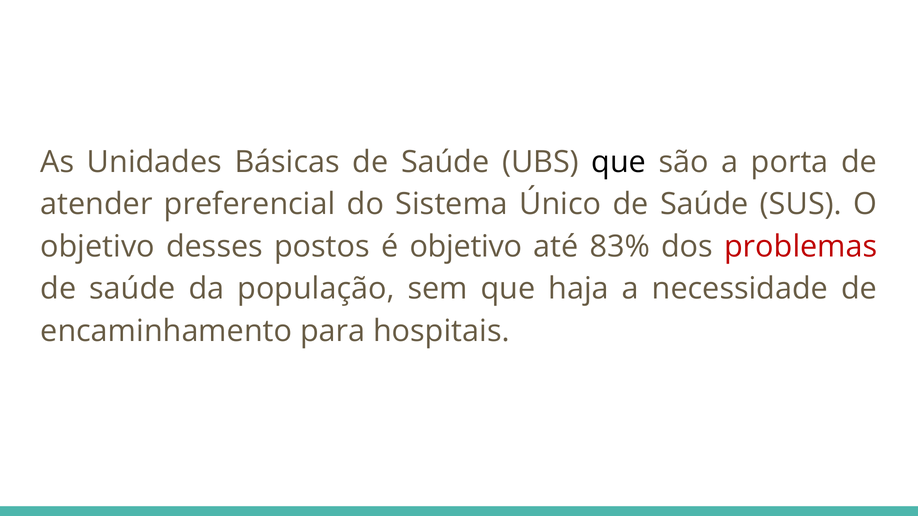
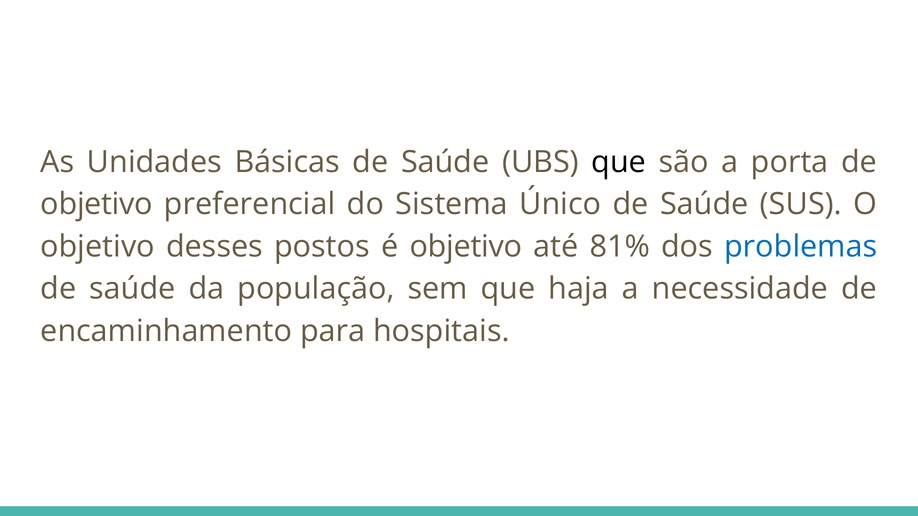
atender at (96, 205): atender -> objetivo
83%: 83% -> 81%
problemas colour: red -> blue
